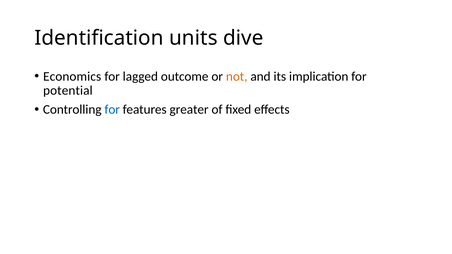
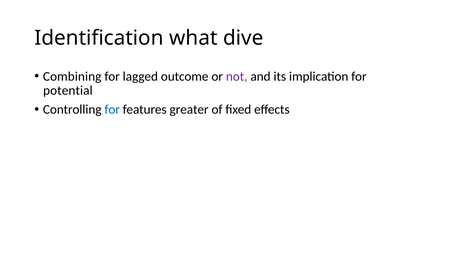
units: units -> what
Economics: Economics -> Combining
not colour: orange -> purple
